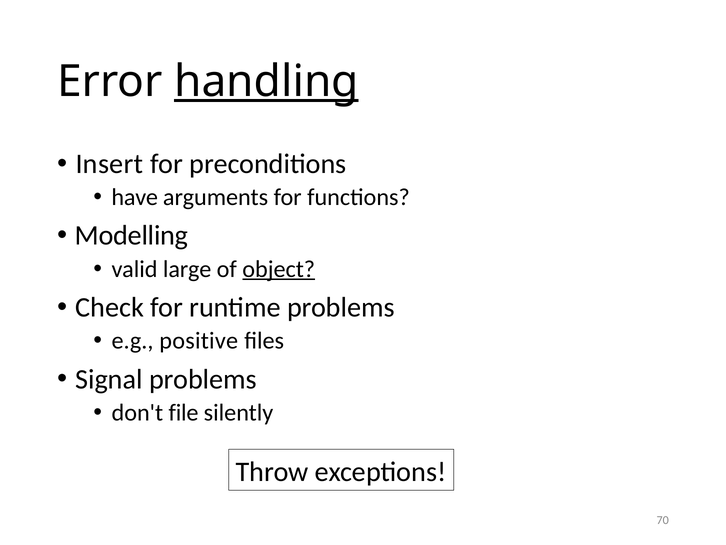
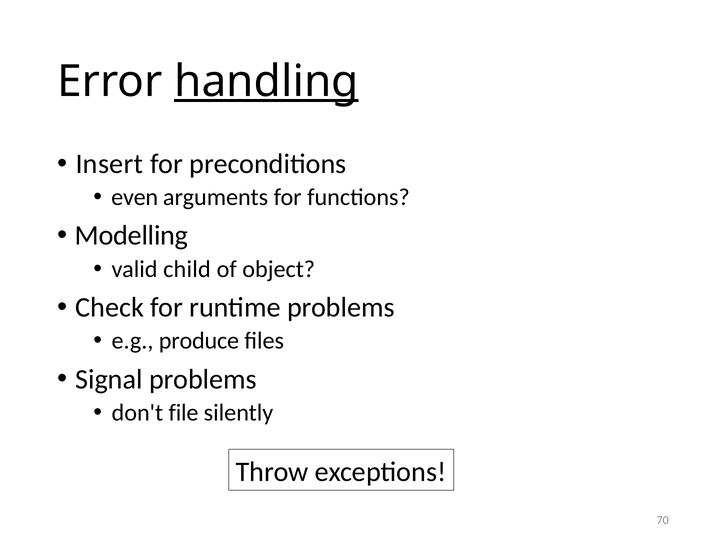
have: have -> even
large: large -> child
object underline: present -> none
positive: positive -> produce
